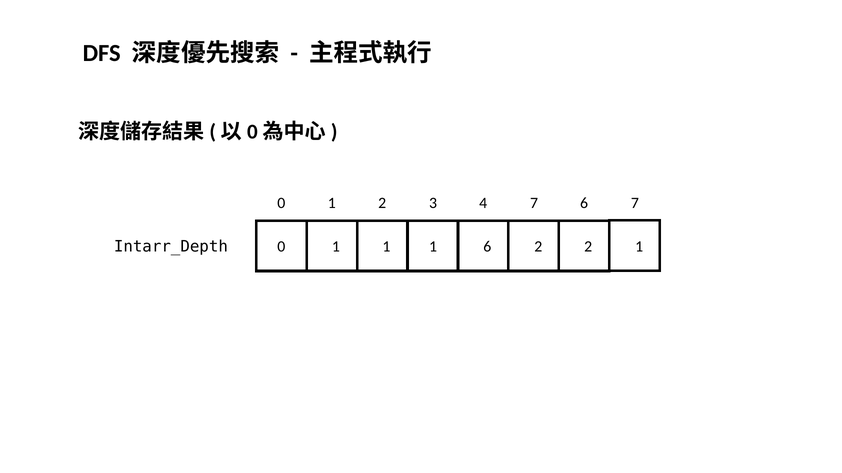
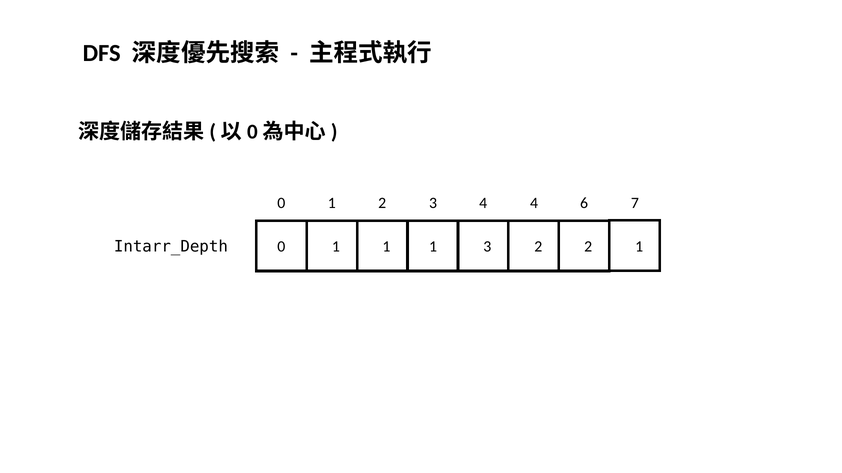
4 7: 7 -> 4
1 6: 6 -> 3
